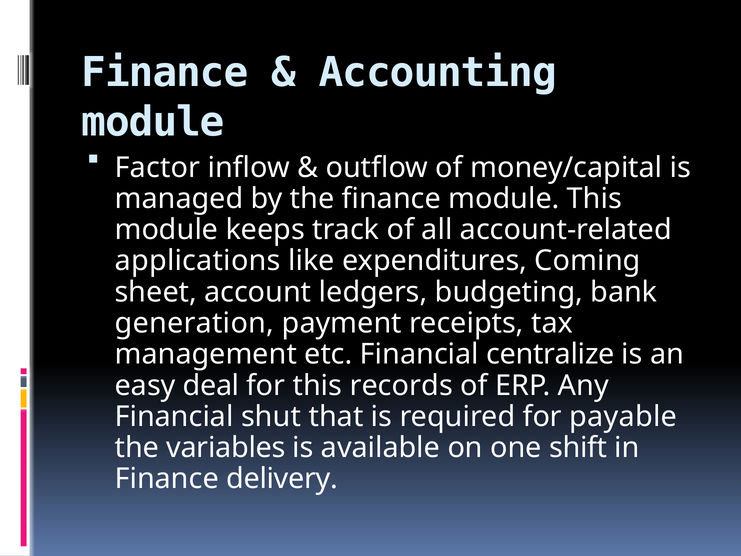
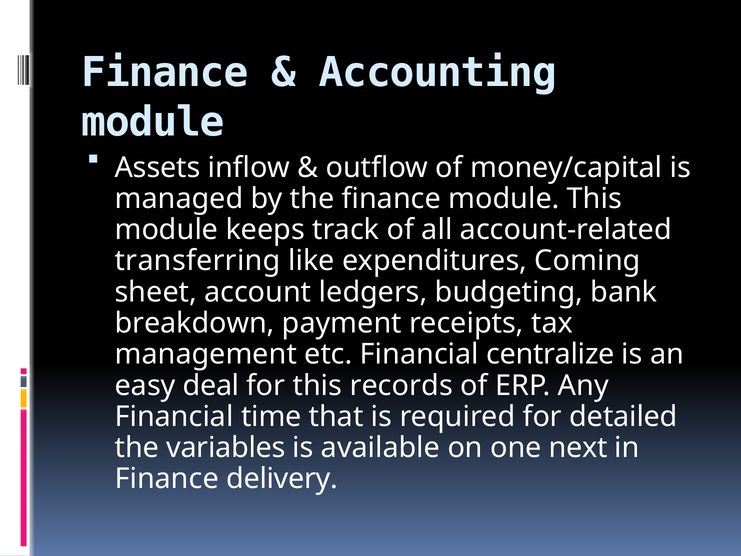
Factor: Factor -> Assets
applications: applications -> transferring
generation: generation -> breakdown
shut: shut -> time
payable: payable -> detailed
shift: shift -> next
